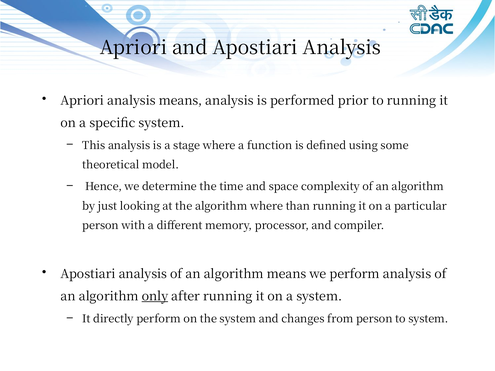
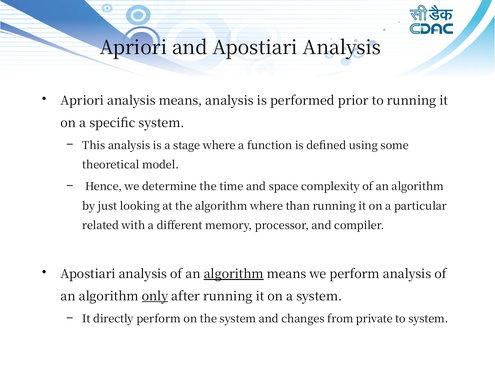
person at (101, 226): person -> related
algorithm at (234, 274) underline: none -> present
from person: person -> private
